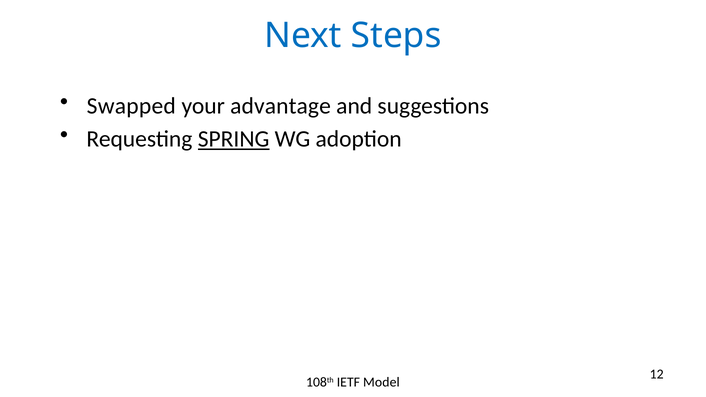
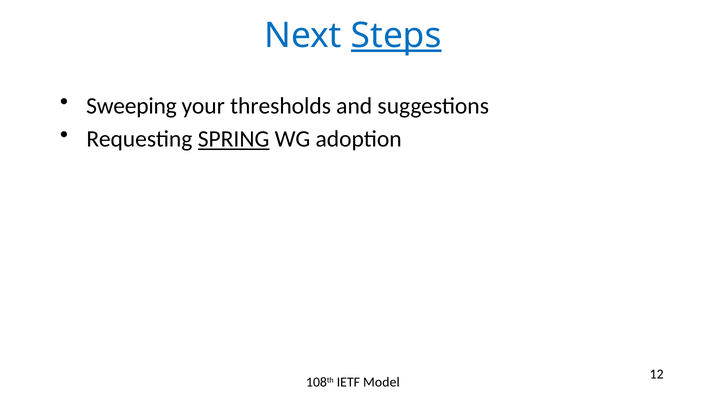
Steps underline: none -> present
Swapped: Swapped -> Sweeping
advantage: advantage -> thresholds
